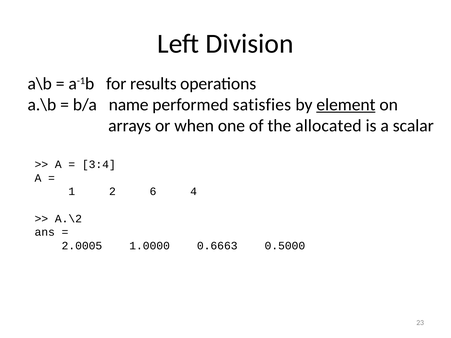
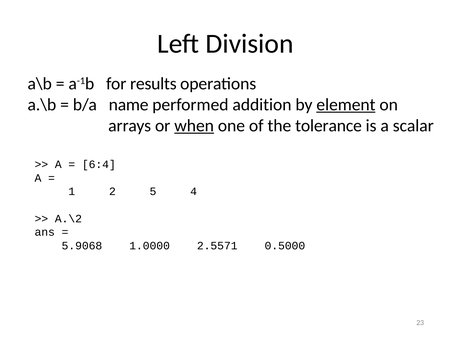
satisfies: satisfies -> addition
when underline: none -> present
allocated: allocated -> tolerance
3:4: 3:4 -> 6:4
6: 6 -> 5
2.0005: 2.0005 -> 5.9068
0.6663: 0.6663 -> 2.5571
